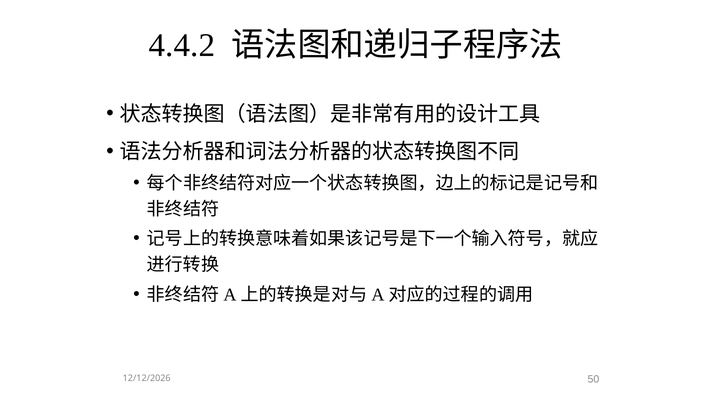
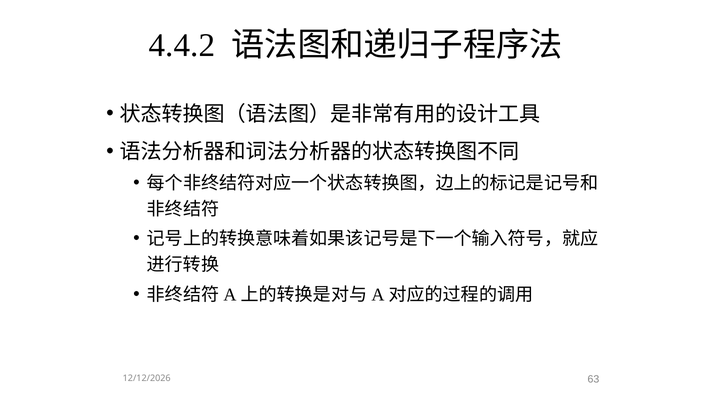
50: 50 -> 63
